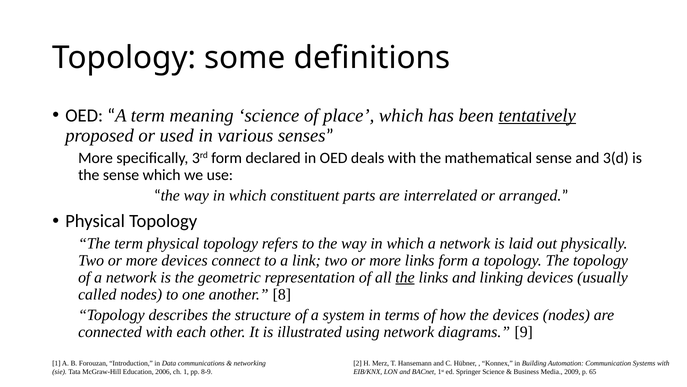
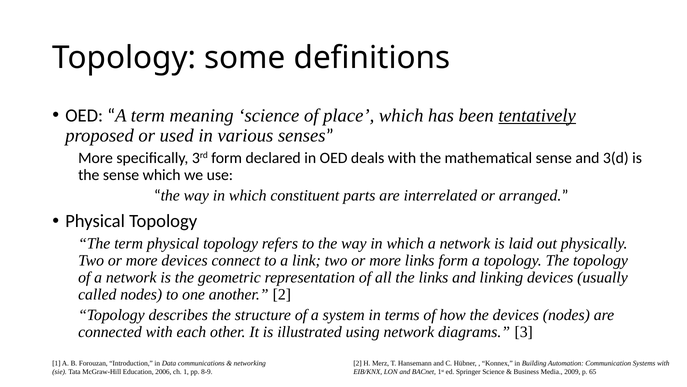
the at (405, 277) underline: present -> none
another 8: 8 -> 2
9: 9 -> 3
